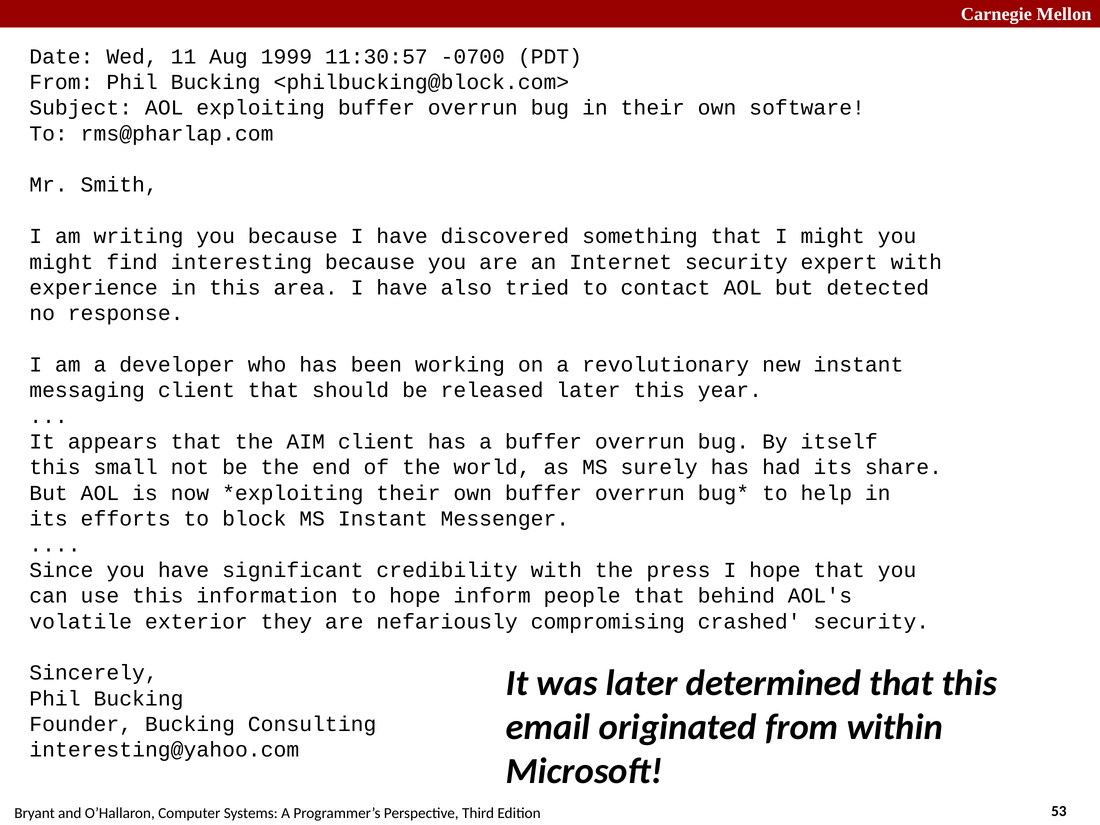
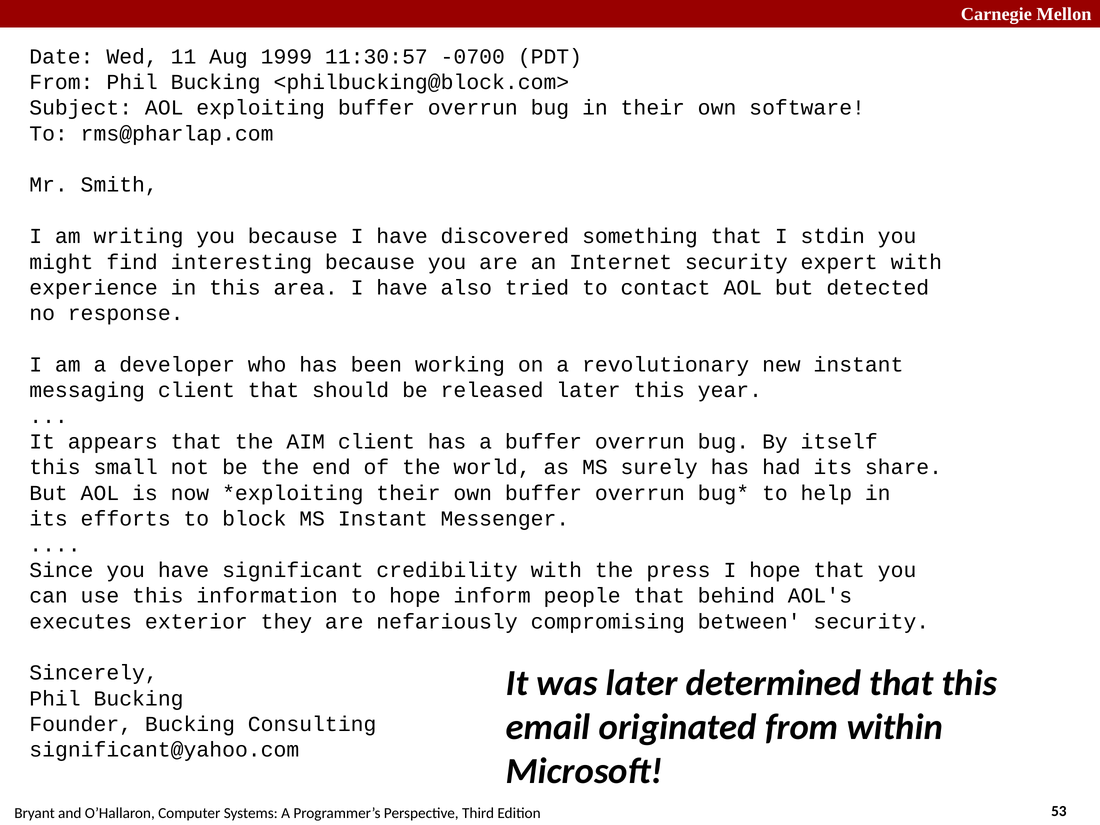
I might: might -> stdin
volatile: volatile -> executes
crashed: crashed -> between
interesting@yahoo.com: interesting@yahoo.com -> significant@yahoo.com
